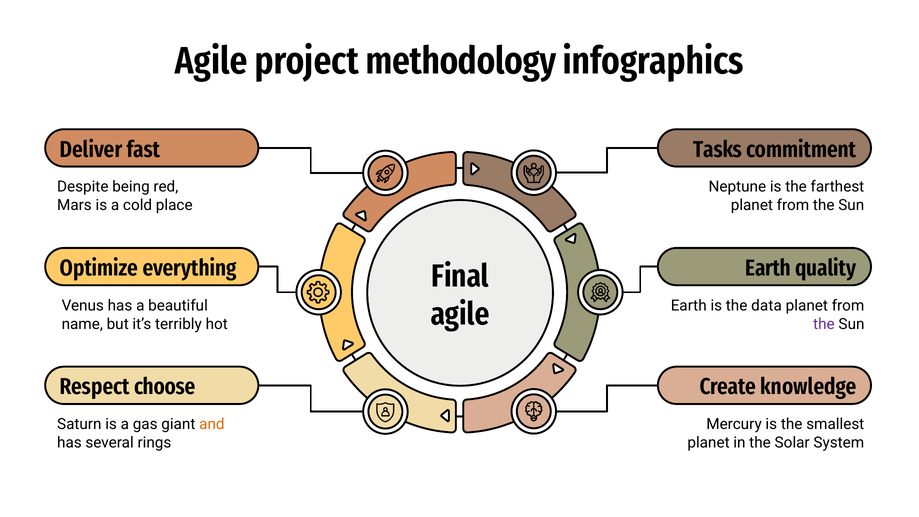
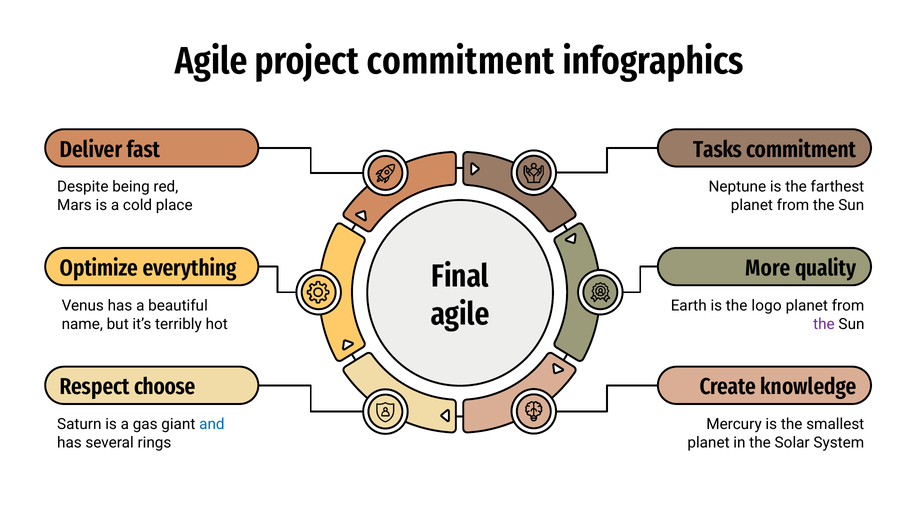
project methodology: methodology -> commitment
Earth at (768, 268): Earth -> More
data: data -> logo
and colour: orange -> blue
